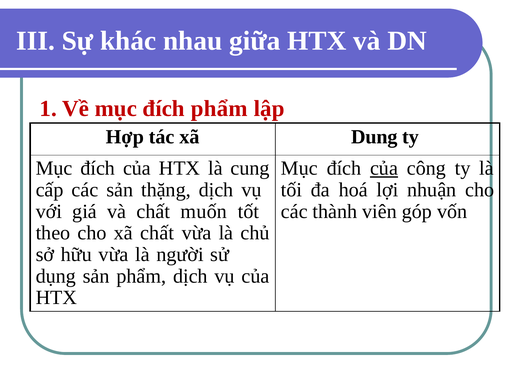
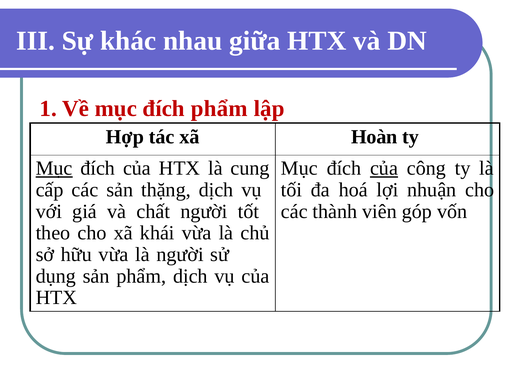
Dung: Dung -> Hoàn
Mục at (54, 168) underline: none -> present
chất muốn: muốn -> người
xã chất: chất -> khái
